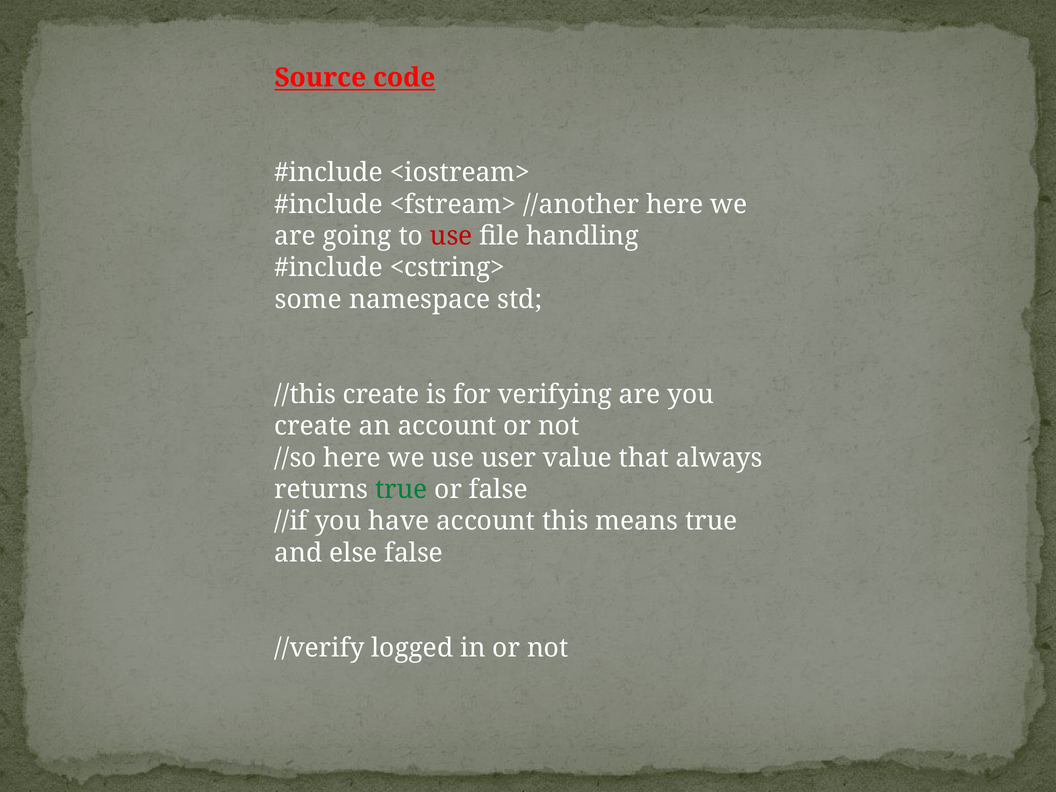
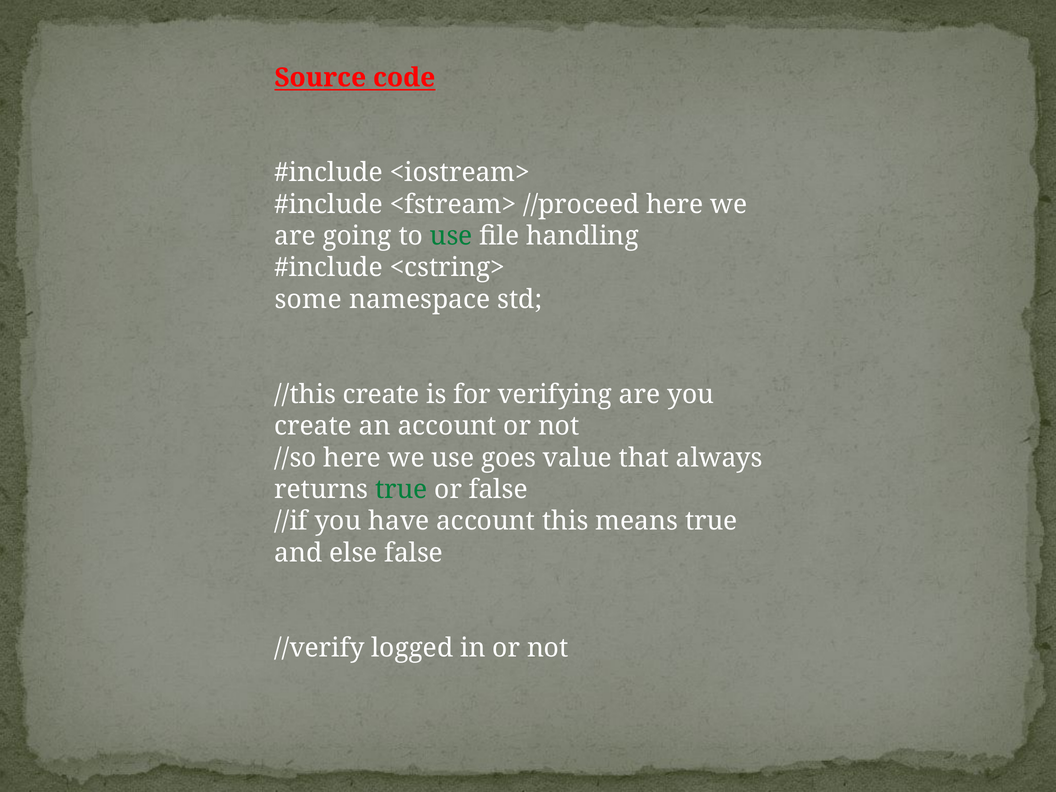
//another: //another -> //proceed
use at (451, 236) colour: red -> green
user: user -> goes
